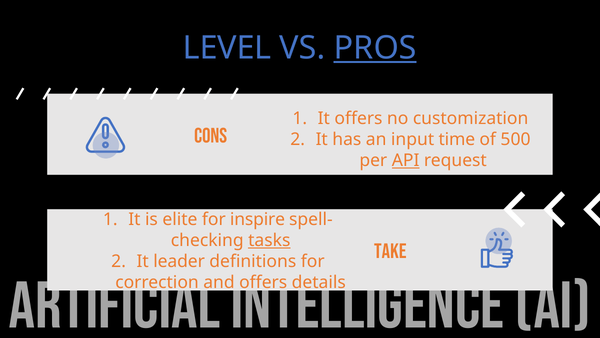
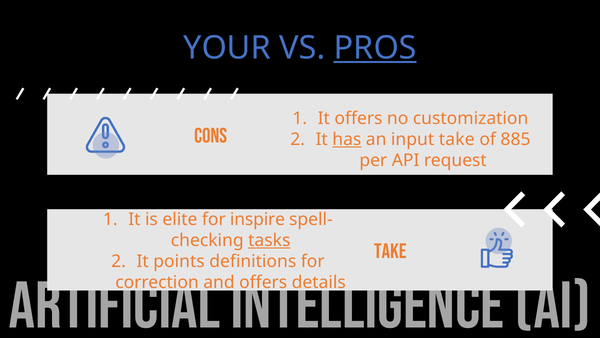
LEVEL: LEVEL -> YOUR
has underline: none -> present
input time: time -> take
500: 500 -> 885
API underline: present -> none
leader: leader -> points
